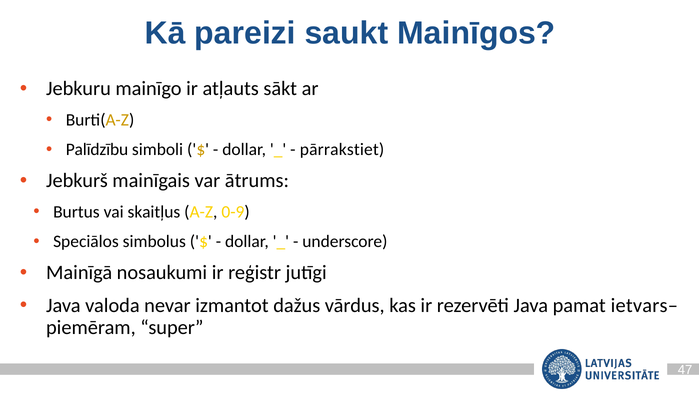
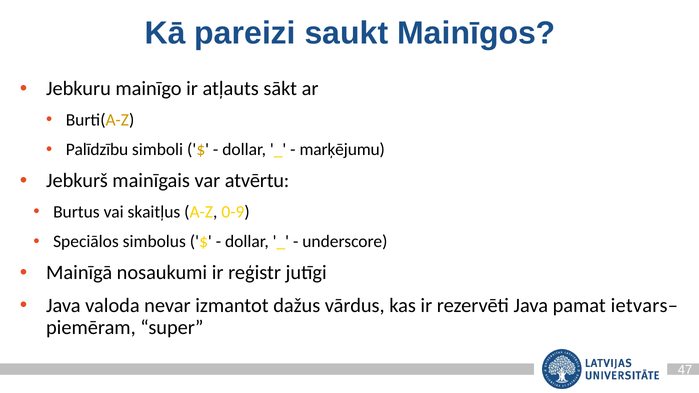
pārrakstiet: pārrakstiet -> marķējumu
ātrums: ātrums -> atvērtu
